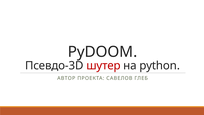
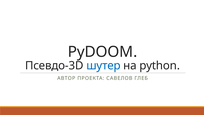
шутер colour: red -> blue
